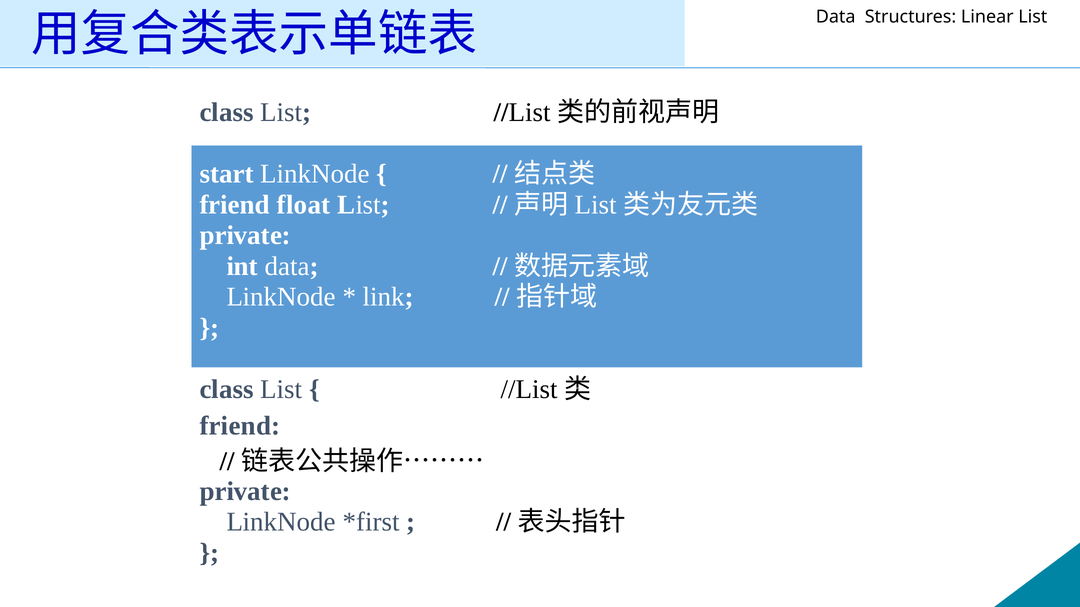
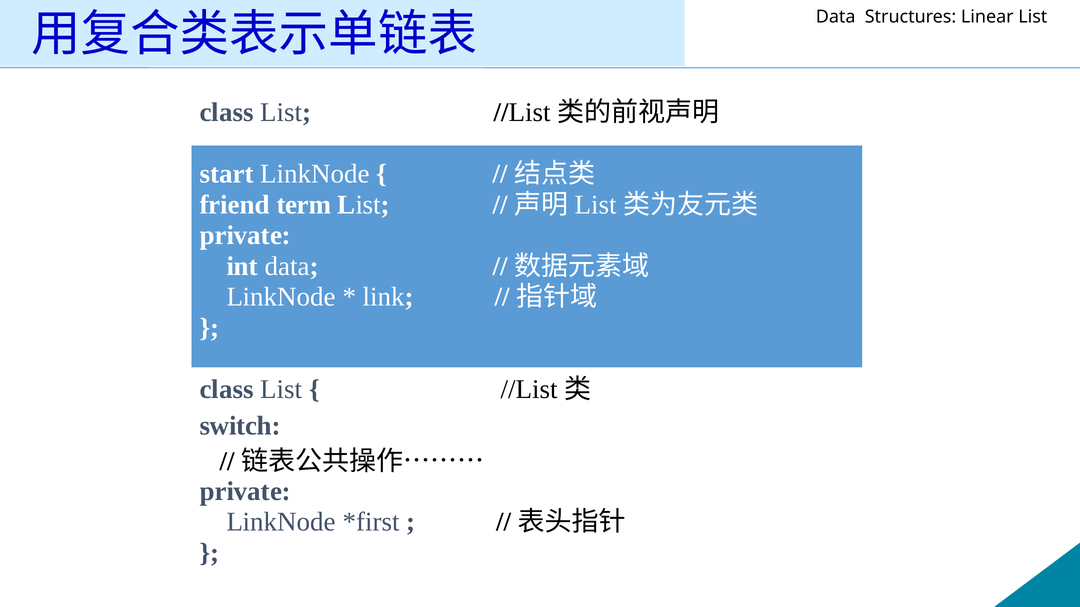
float: float -> term
friend at (240, 426): friend -> switch
